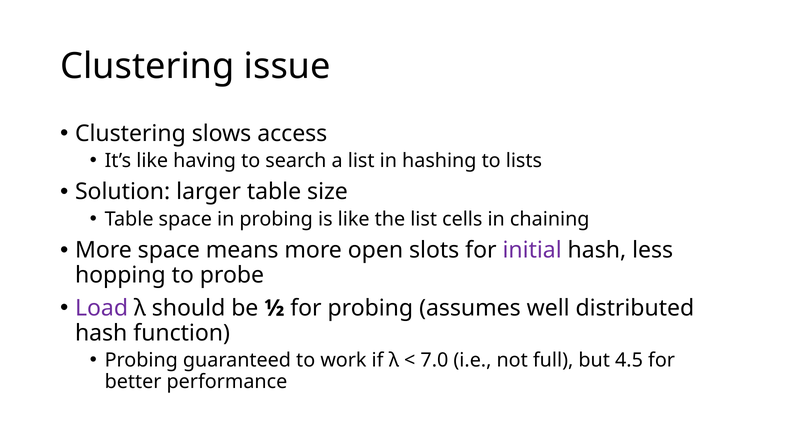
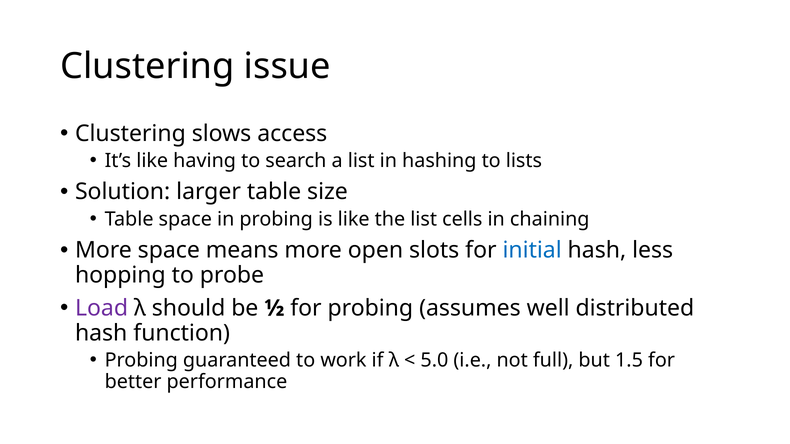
initial colour: purple -> blue
7.0: 7.0 -> 5.0
4.5: 4.5 -> 1.5
